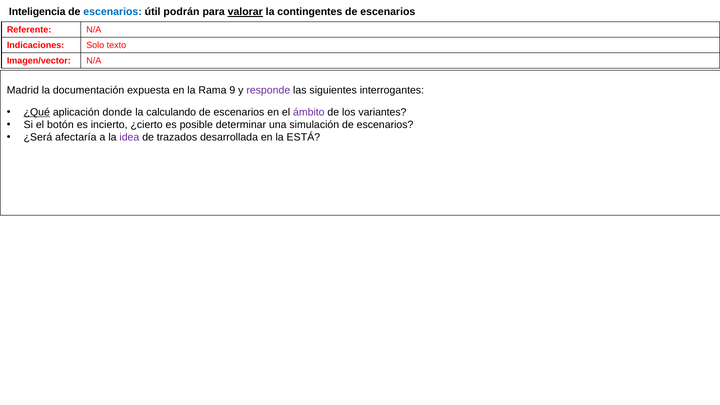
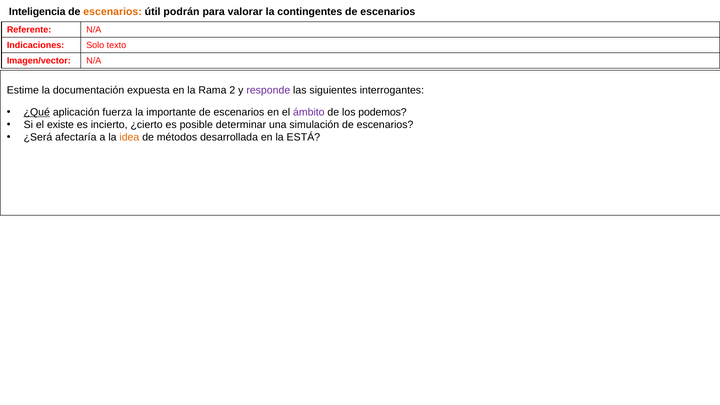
escenarios at (113, 12) colour: blue -> orange
valorar underline: present -> none
Madrid: Madrid -> Estime
9: 9 -> 2
donde: donde -> fuerza
calculando: calculando -> importante
variantes: variantes -> podemos
botón: botón -> existe
idea colour: purple -> orange
trazados: trazados -> métodos
